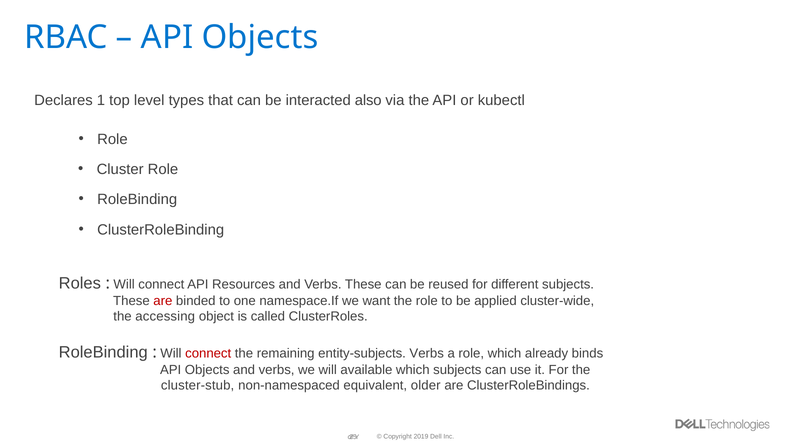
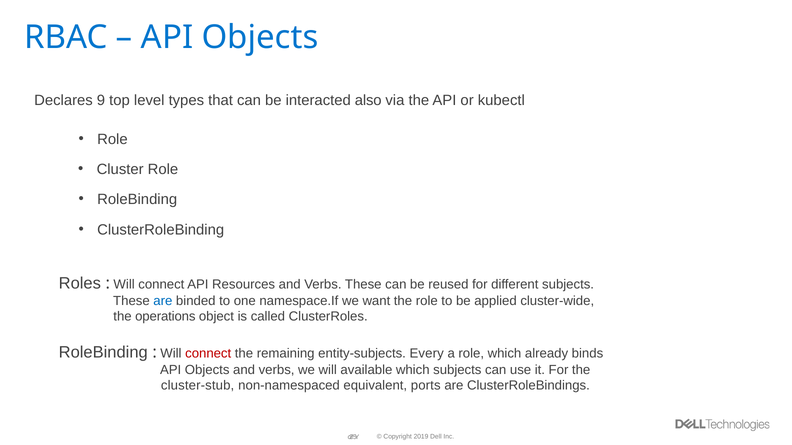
1: 1 -> 9
are at (163, 301) colour: red -> blue
accessing: accessing -> operations
entity-subjects Verbs: Verbs -> Every
older: older -> ports
